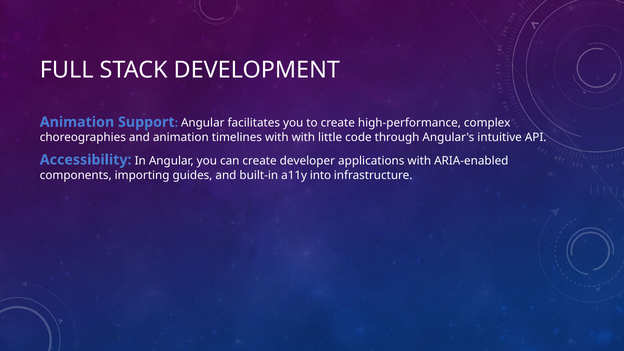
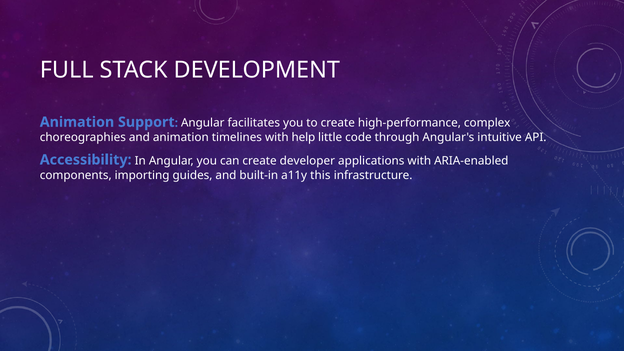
with with: with -> help
into: into -> this
